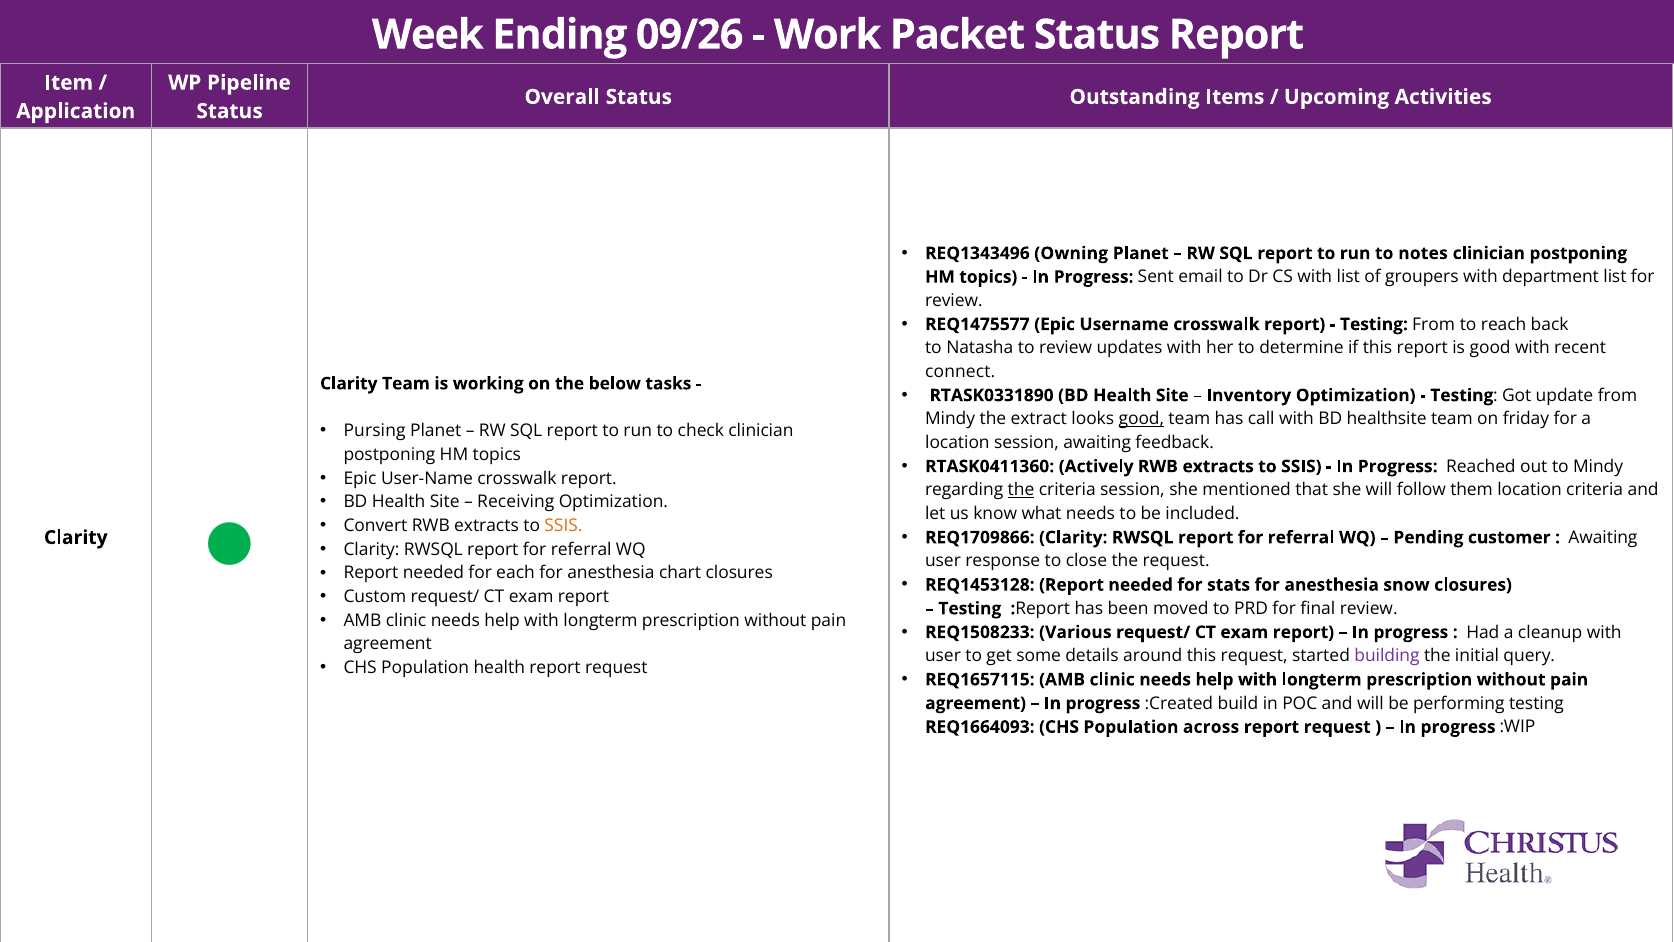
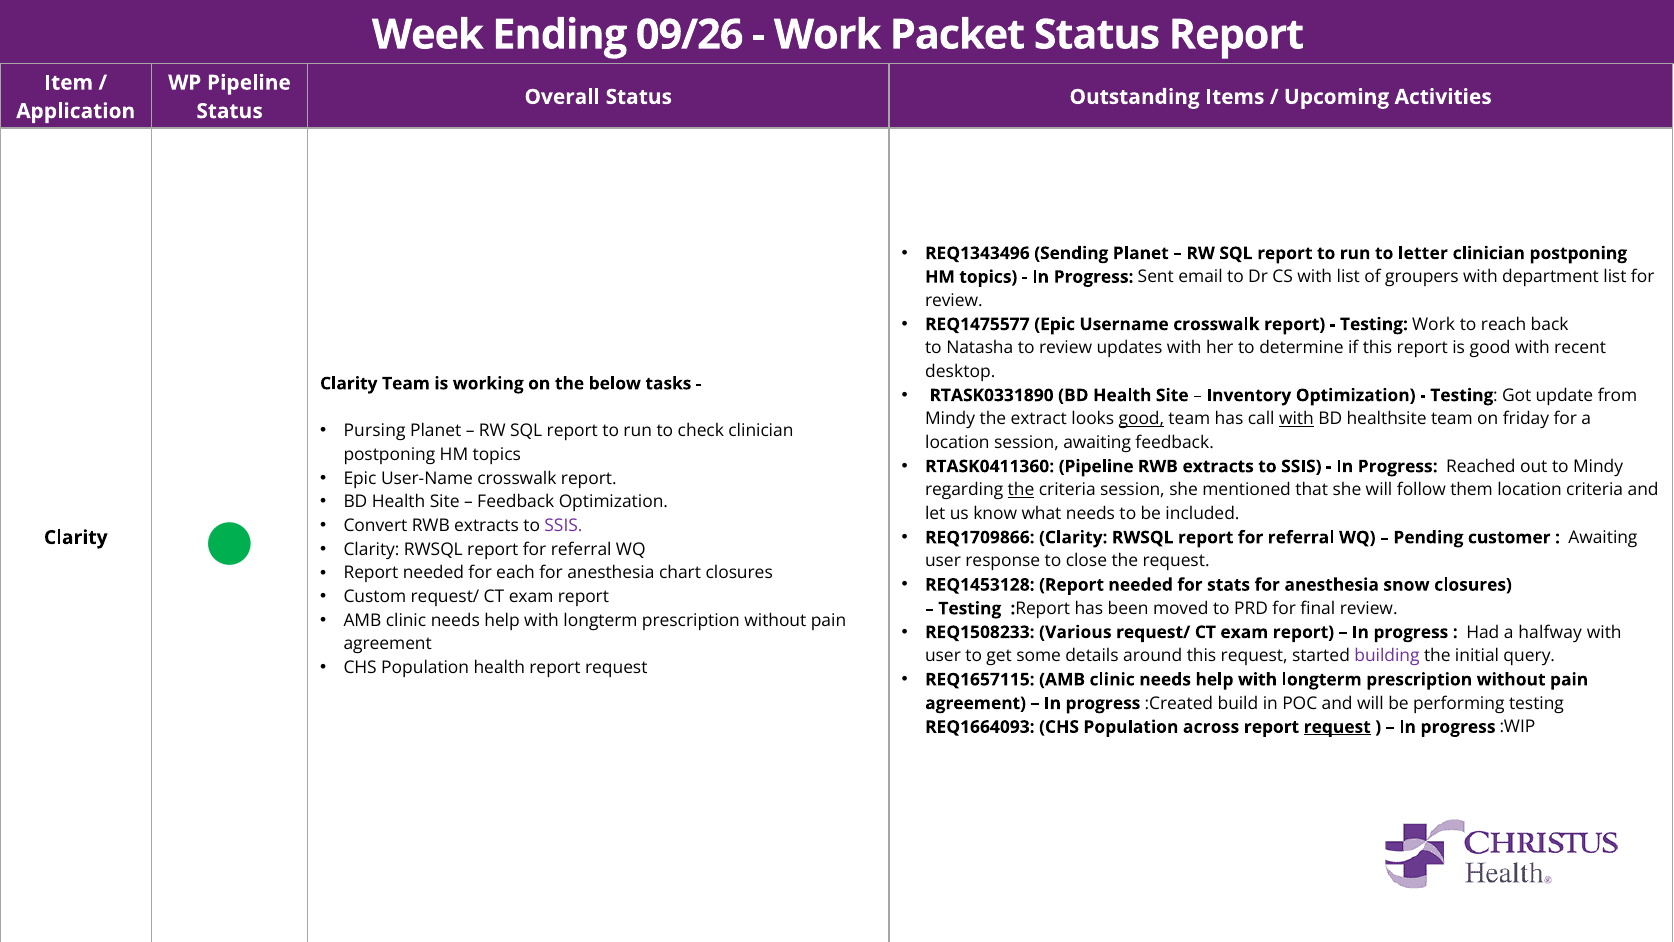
Owning: Owning -> Sending
notes: notes -> letter
Testing From: From -> Work
connect: connect -> desktop
with at (1296, 419) underline: none -> present
RTASK0411360 Actively: Actively -> Pipeline
Receiving at (516, 502): Receiving -> Feedback
SSIS at (563, 526) colour: orange -> purple
cleanup: cleanup -> halfway
request at (1337, 727) underline: none -> present
